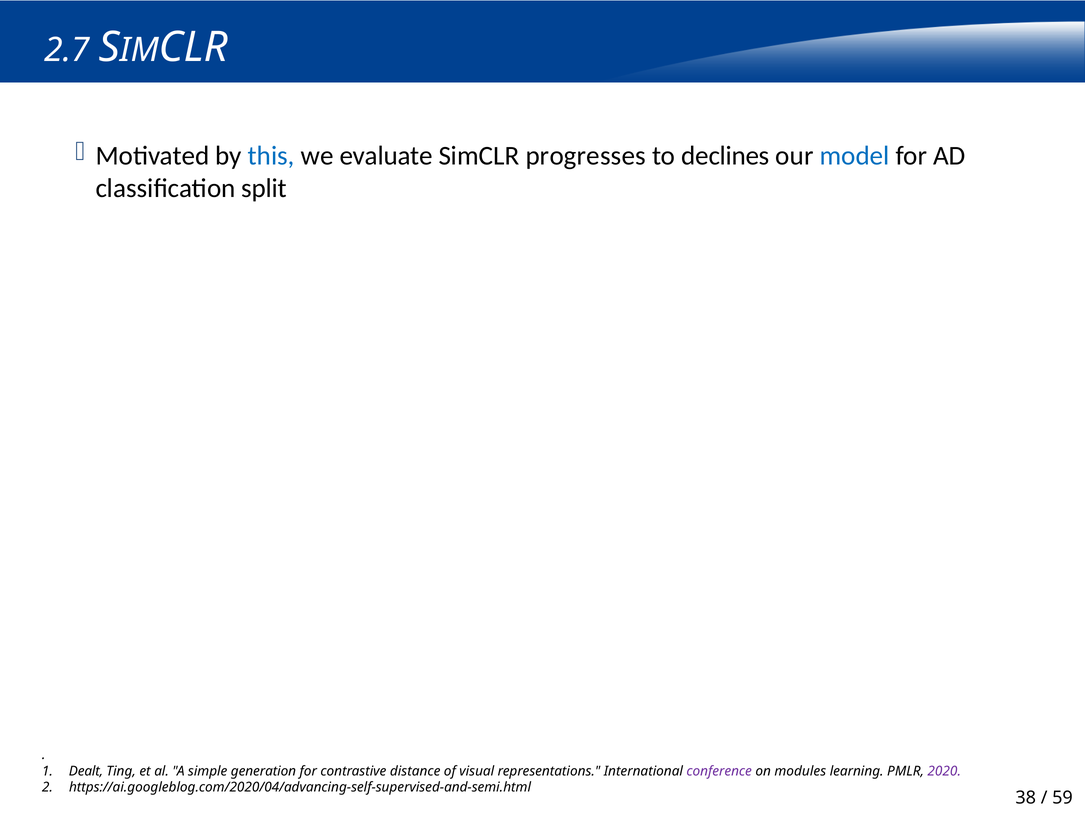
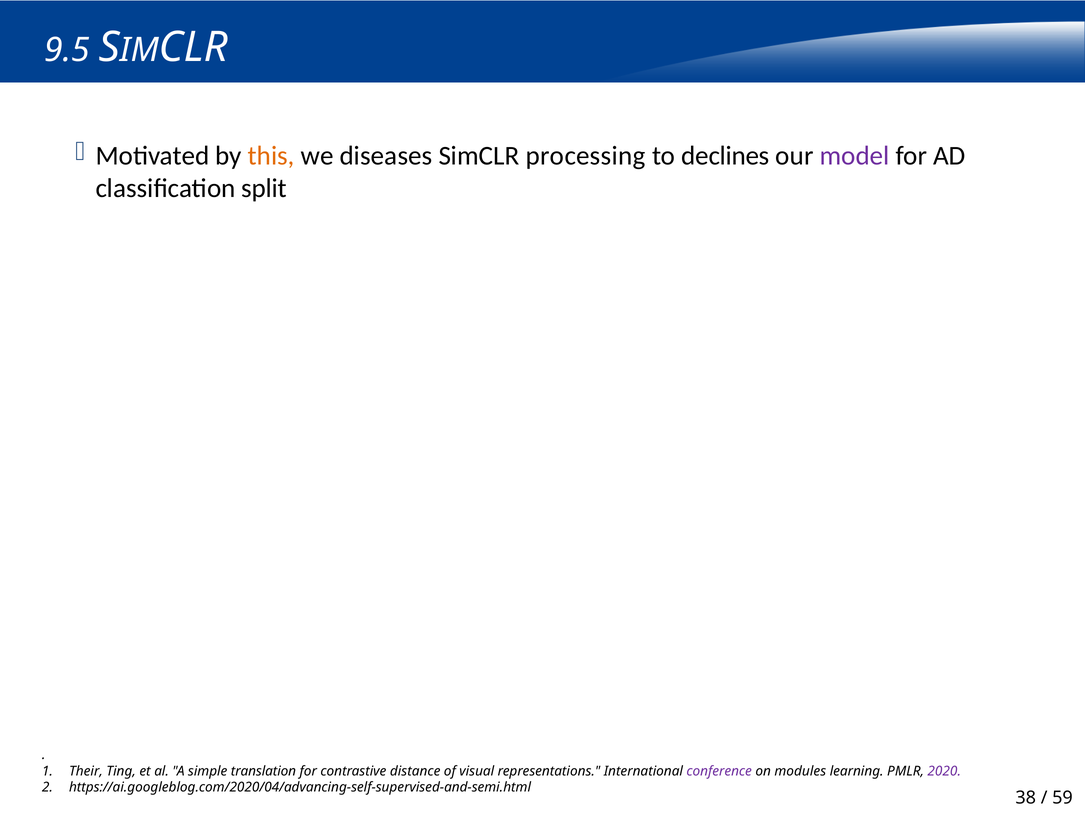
2.7: 2.7 -> 9.5
this colour: blue -> orange
evaluate: evaluate -> diseases
progresses: progresses -> processing
model colour: blue -> purple
Dealt: Dealt -> Their
generation: generation -> translation
